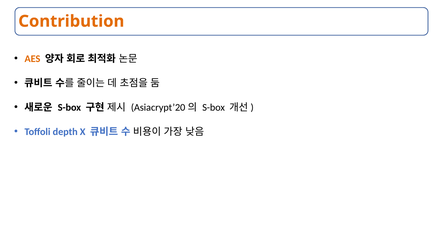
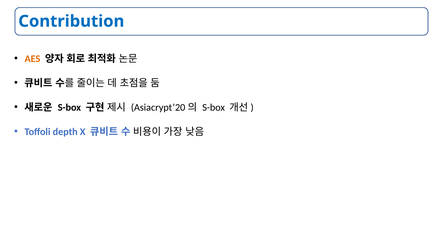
Contribution colour: orange -> blue
